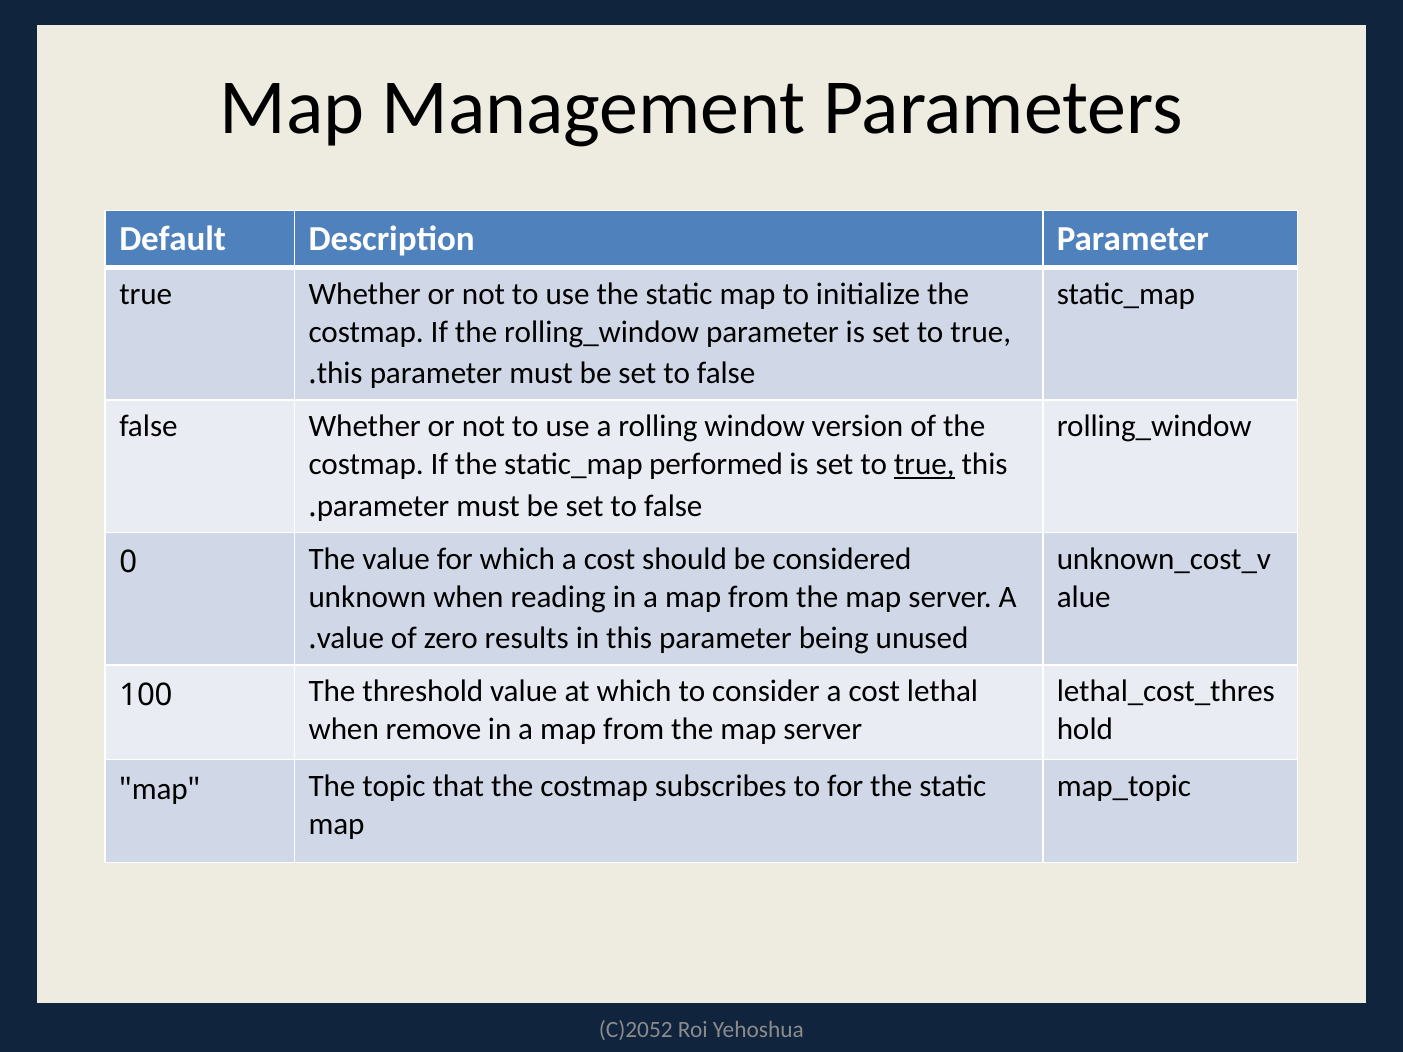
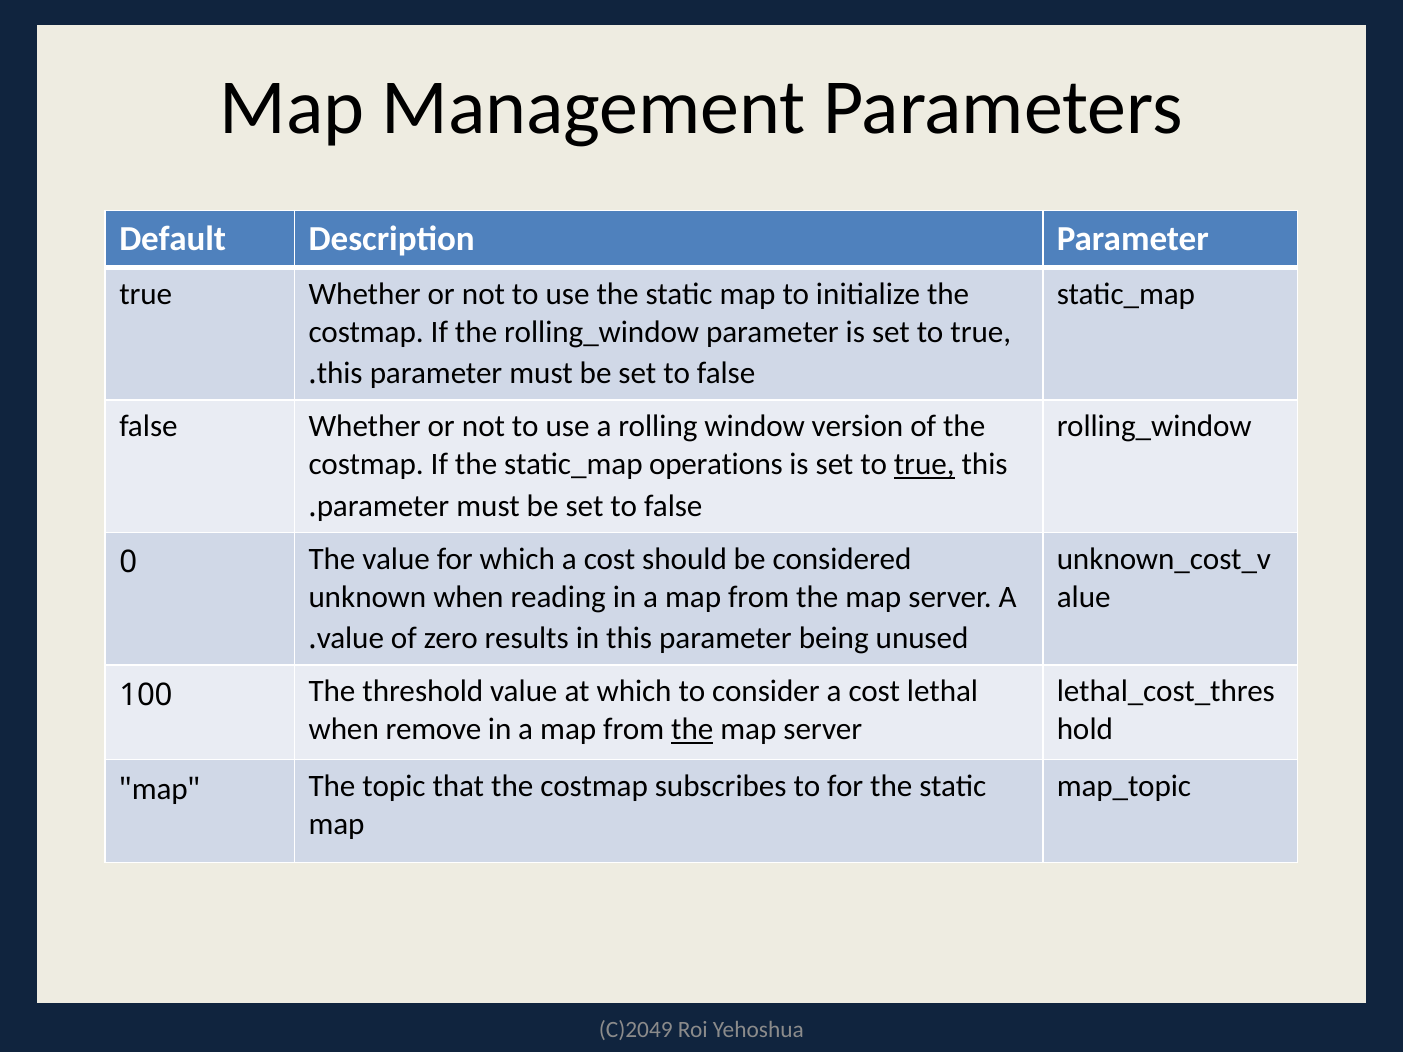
performed: performed -> operations
the at (692, 730) underline: none -> present
C)2052: C)2052 -> C)2049
